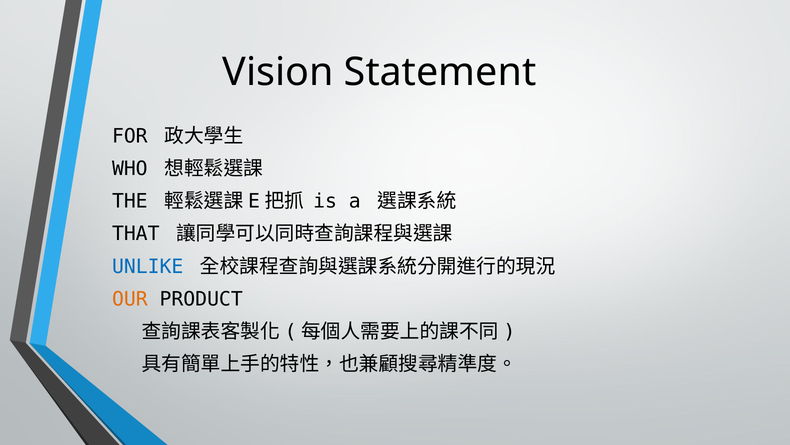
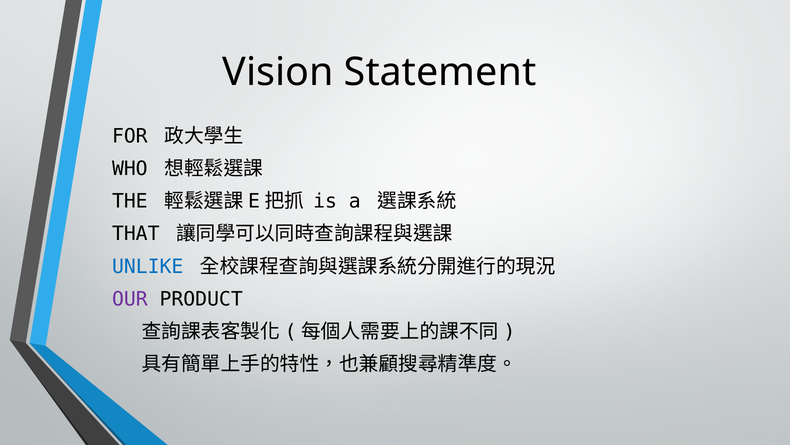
OUR colour: orange -> purple
